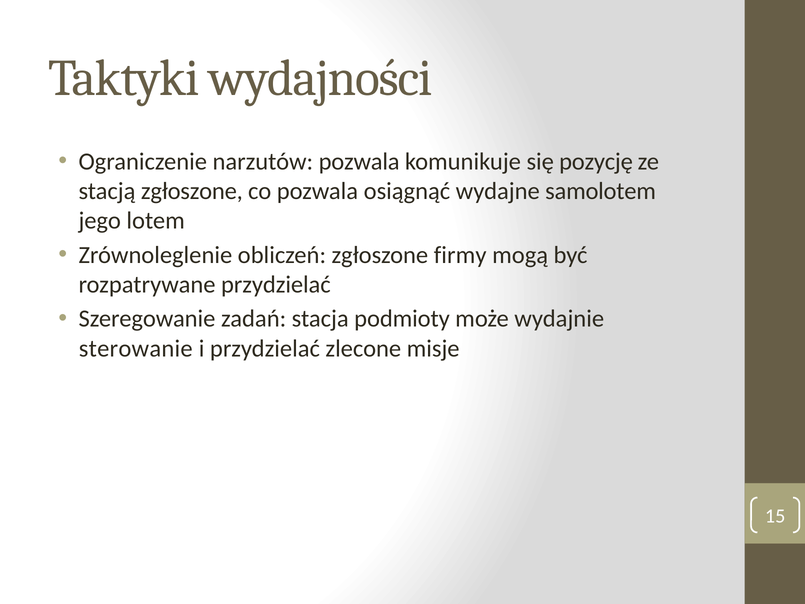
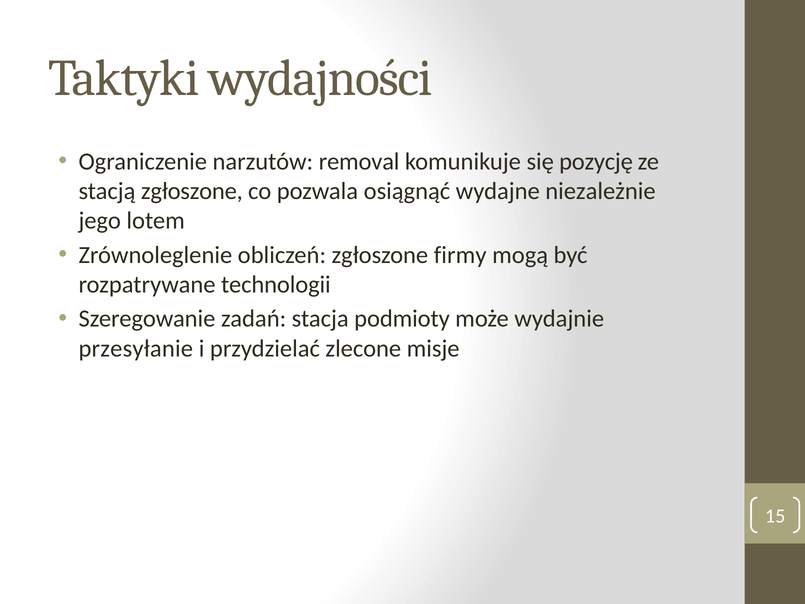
narzutów pozwala: pozwala -> removal
samolotem: samolotem -> niezależnie
rozpatrywane przydzielać: przydzielać -> technologii
sterowanie: sterowanie -> przesyłanie
